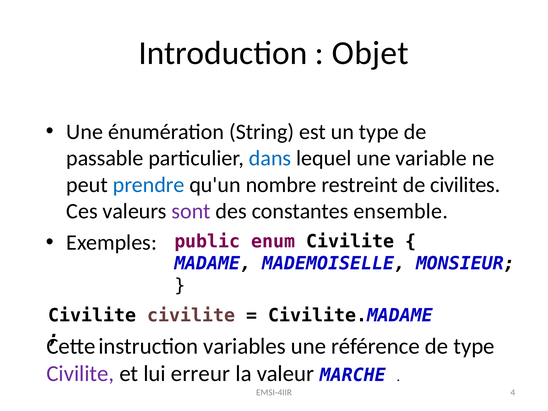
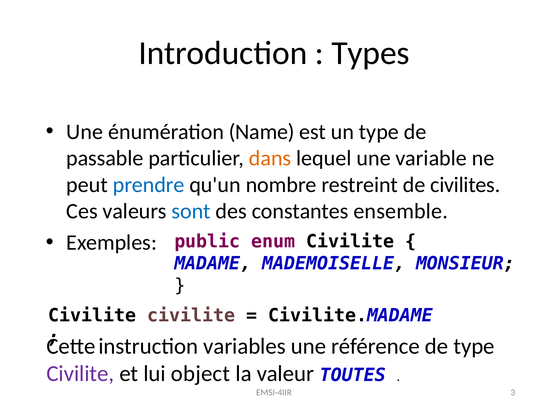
Objet: Objet -> Types
String: String -> Name
dans colour: blue -> orange
sont colour: purple -> blue
erreur: erreur -> object
MARCHE: MARCHE -> TOUTES
4: 4 -> 3
